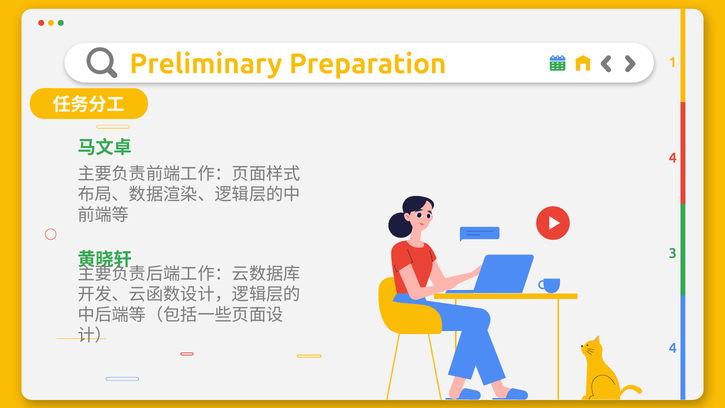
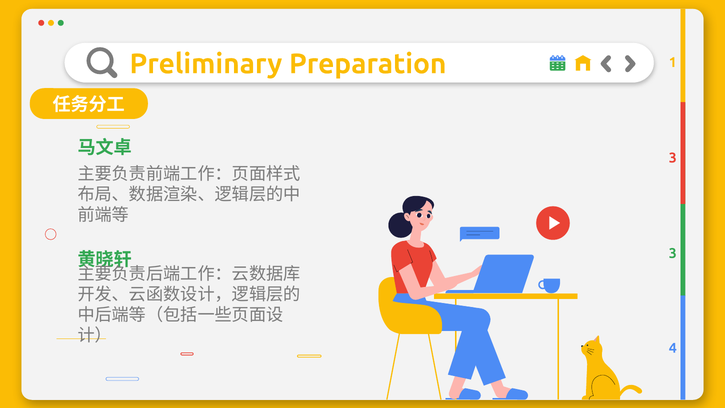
4 at (673, 158): 4 -> 3
